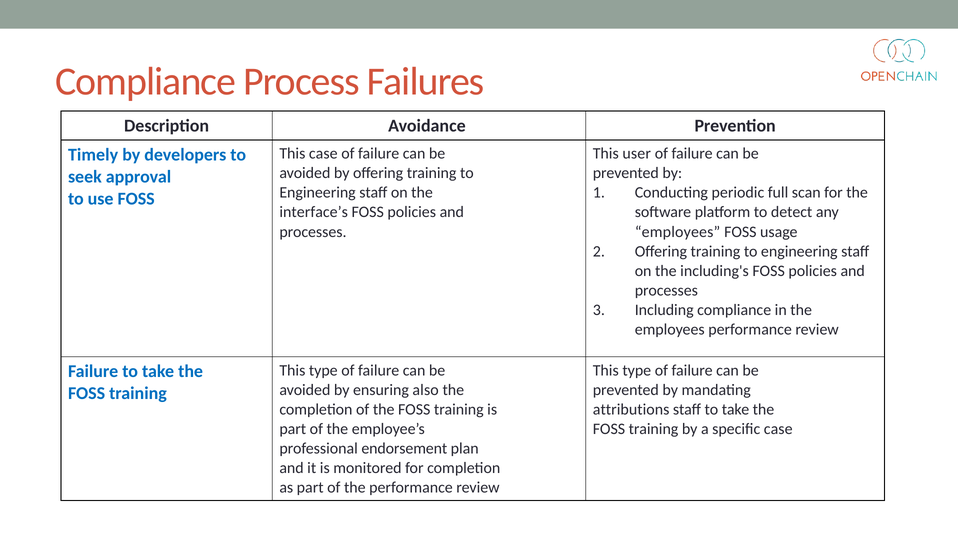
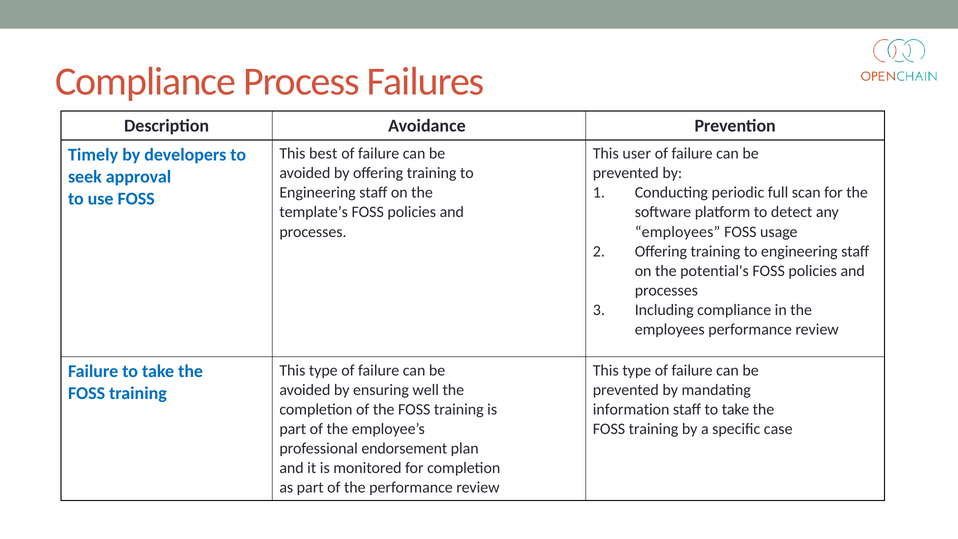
This case: case -> best
interface’s: interface’s -> template’s
including's: including's -> potential's
also: also -> well
attributions: attributions -> information
